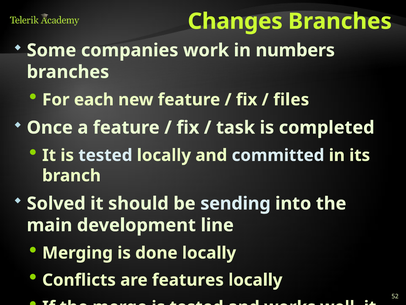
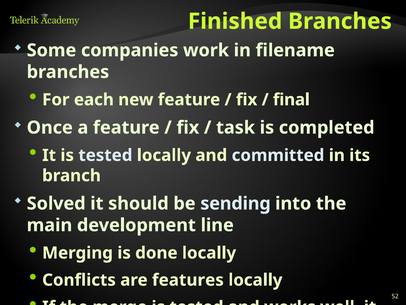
Changes: Changes -> Finished
numbers: numbers -> filename
files: files -> final
